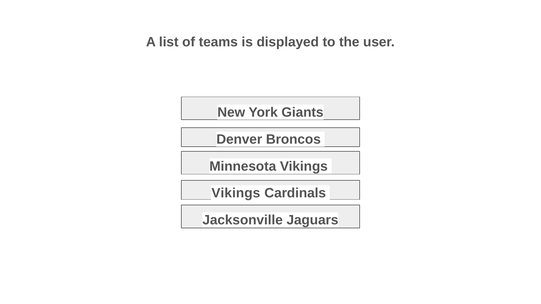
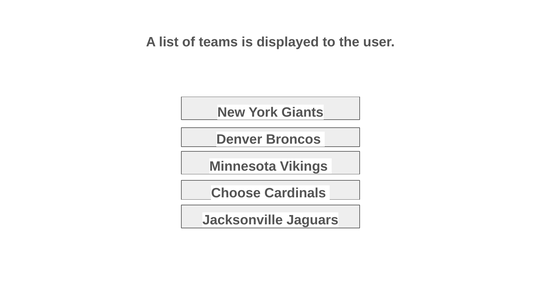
Vikings at (236, 193): Vikings -> Choose
